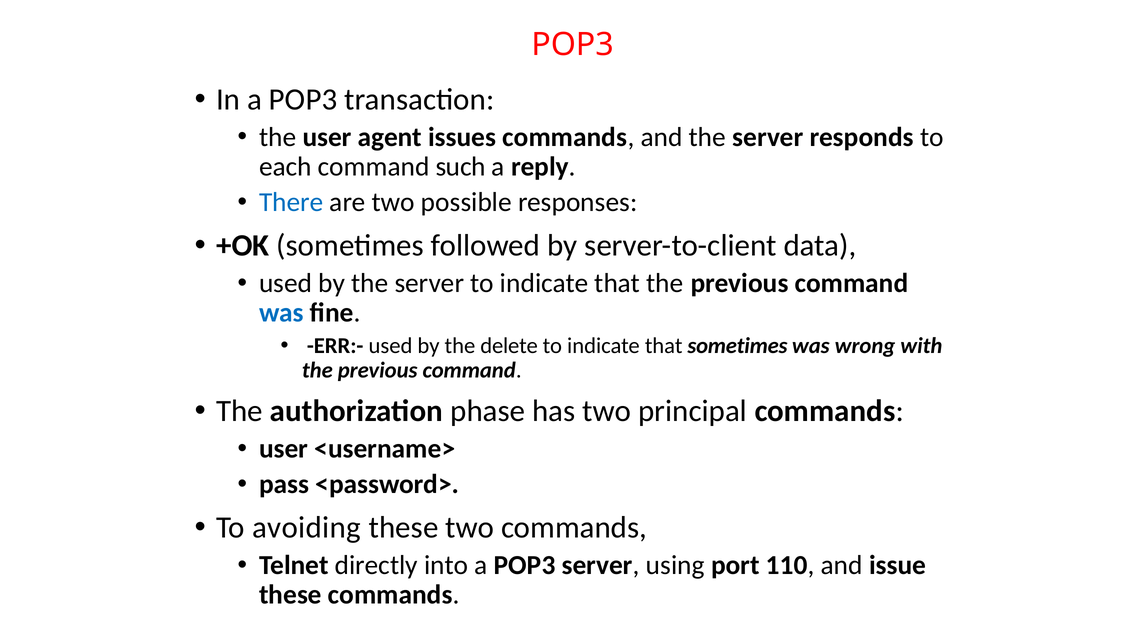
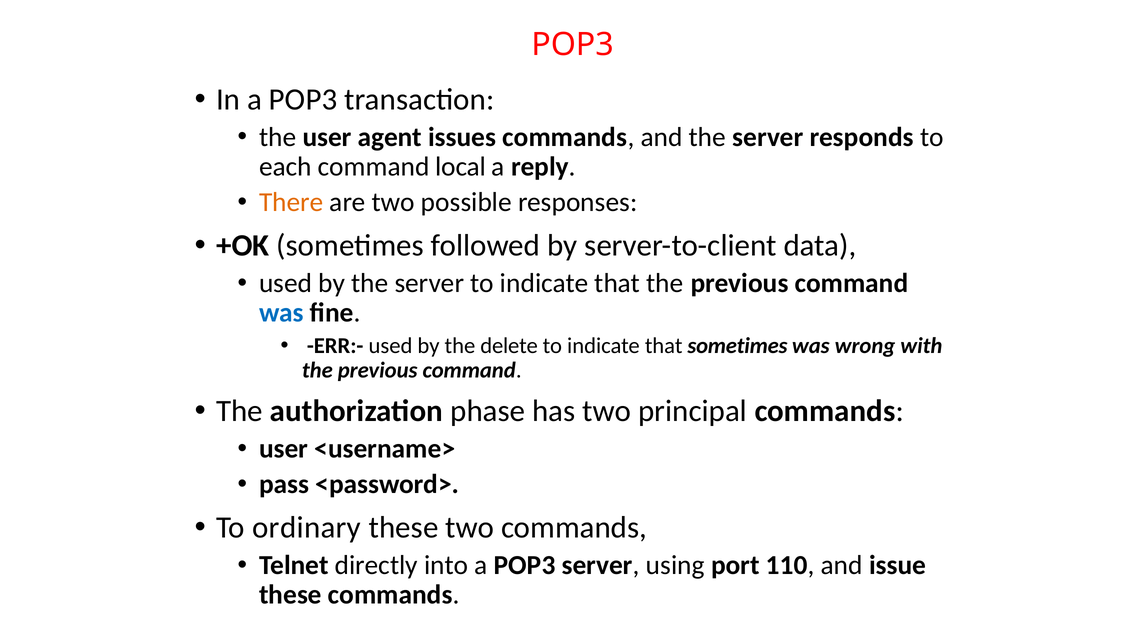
such: such -> local
There colour: blue -> orange
avoiding: avoiding -> ordinary
